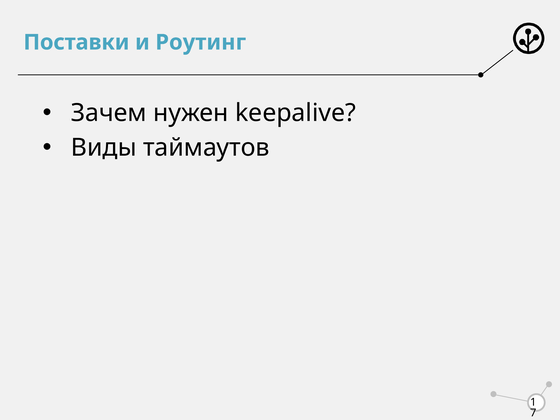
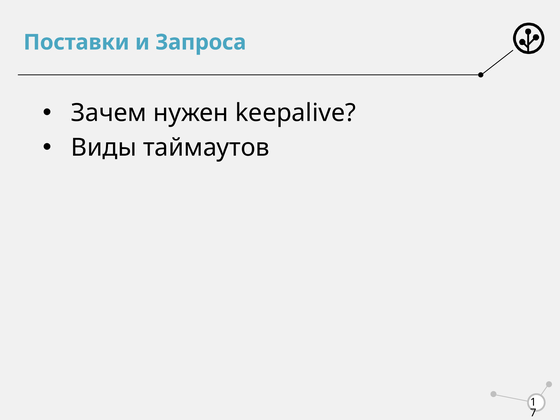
Роутинг: Роутинг -> Запроса
